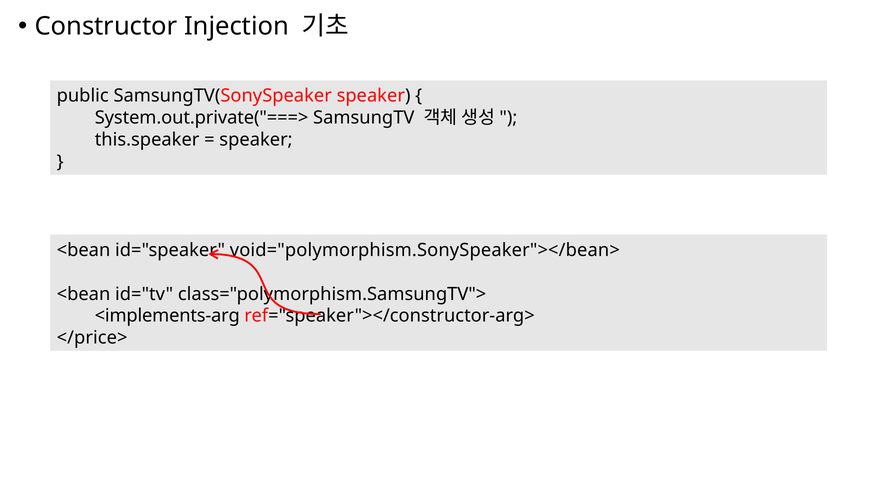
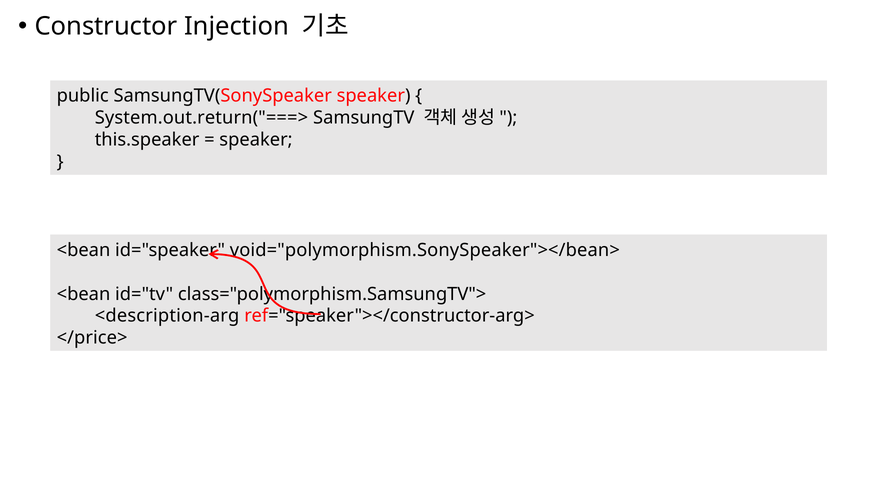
System.out.private("===>: System.out.private("===> -> System.out.return("===>
<implements-arg: <implements-arg -> <description-arg
